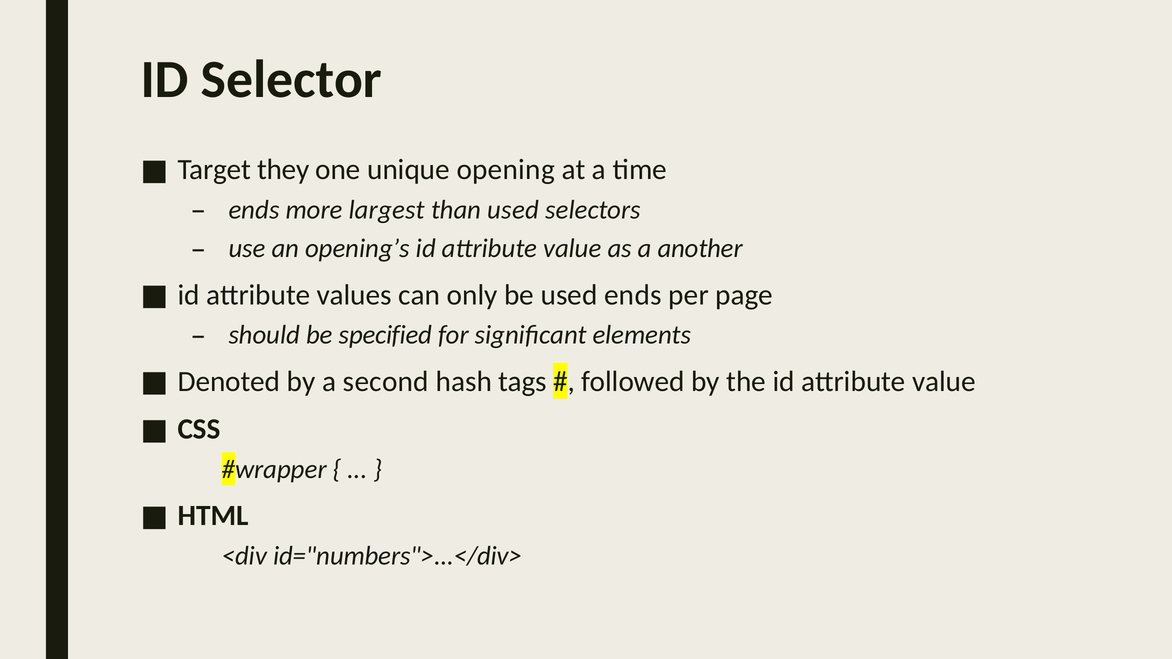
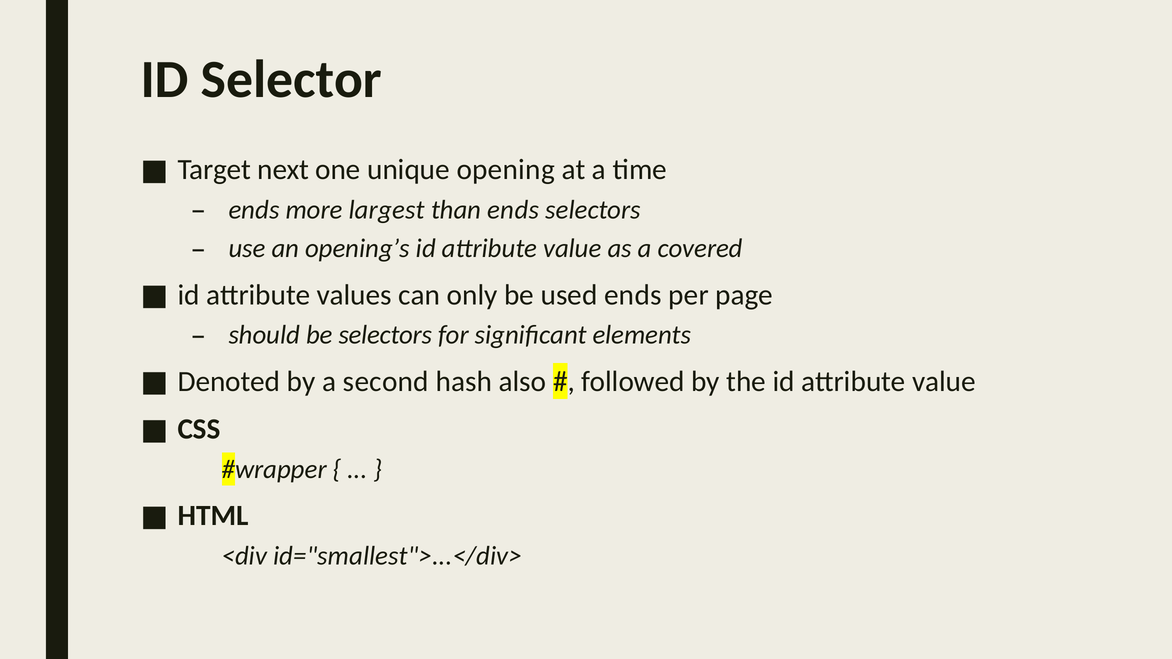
they: they -> next
than used: used -> ends
another: another -> covered
be specified: specified -> selectors
tags: tags -> also
id="numbers">...</div>: id="numbers">...</div> -> id="smallest">...</div>
